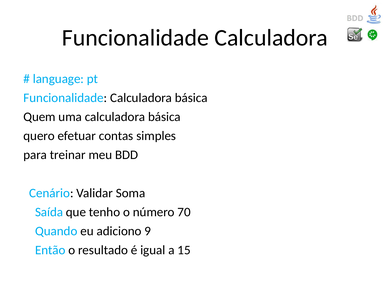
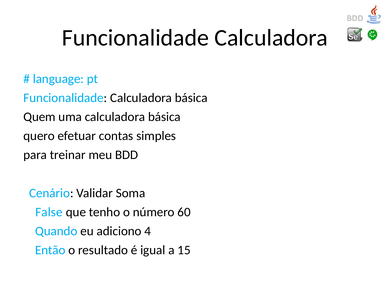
Saída: Saída -> False
70: 70 -> 60
9: 9 -> 4
